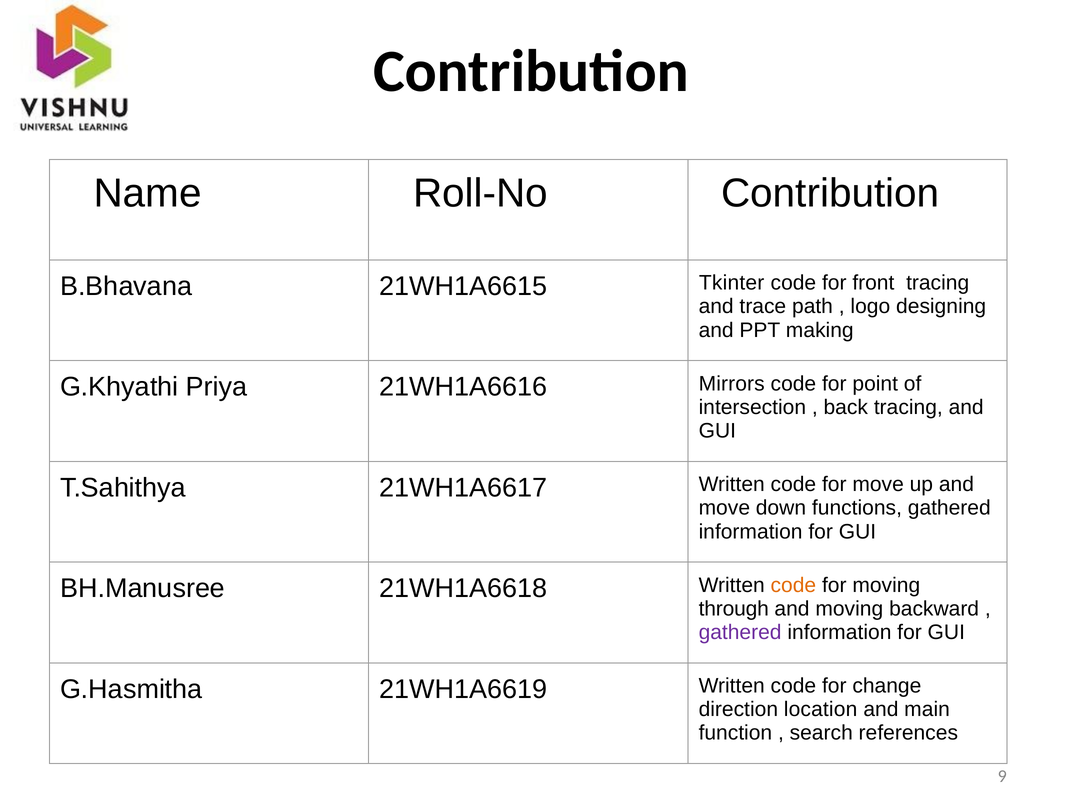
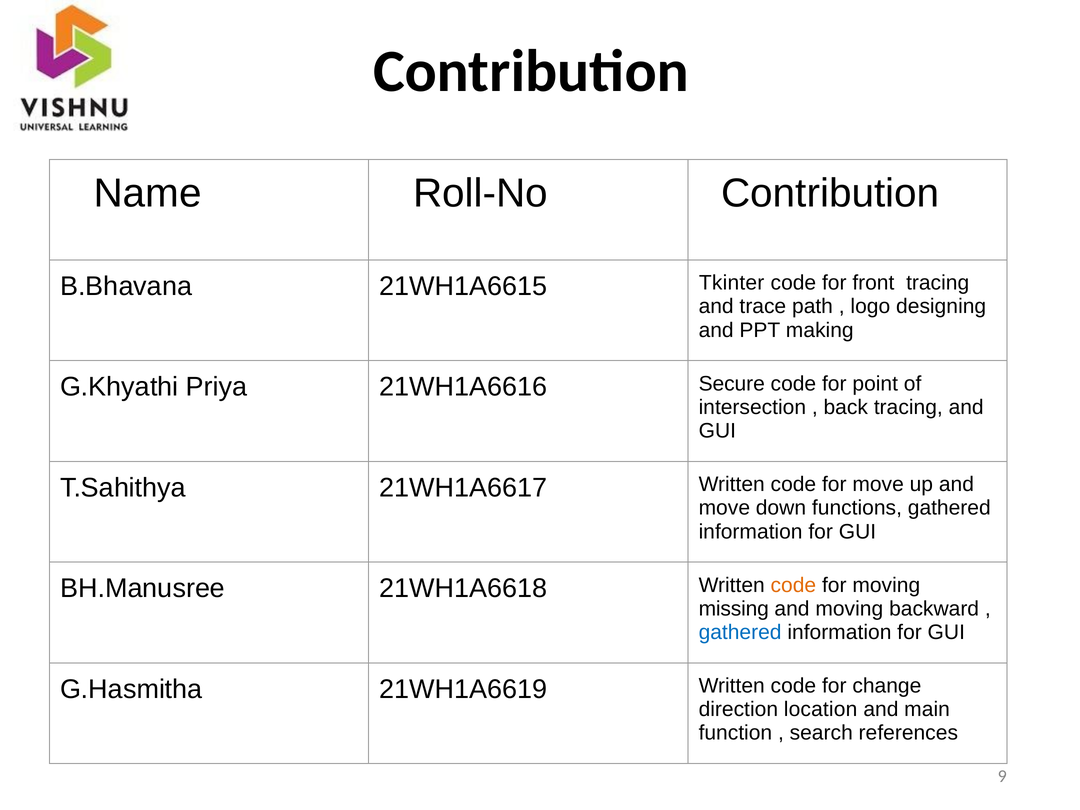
Mirrors: Mirrors -> Secure
through: through -> missing
gathered at (740, 632) colour: purple -> blue
